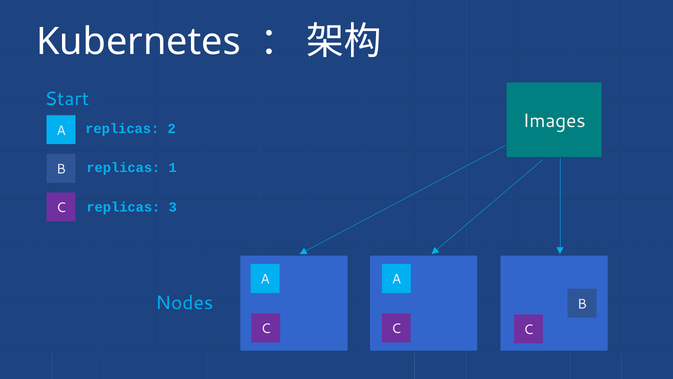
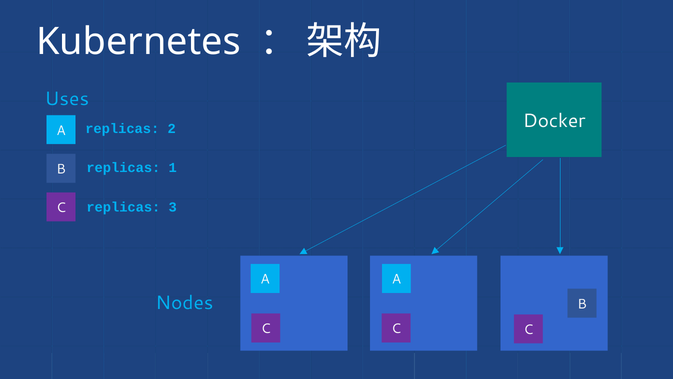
Start: Start -> Uses
Images: Images -> Docker
